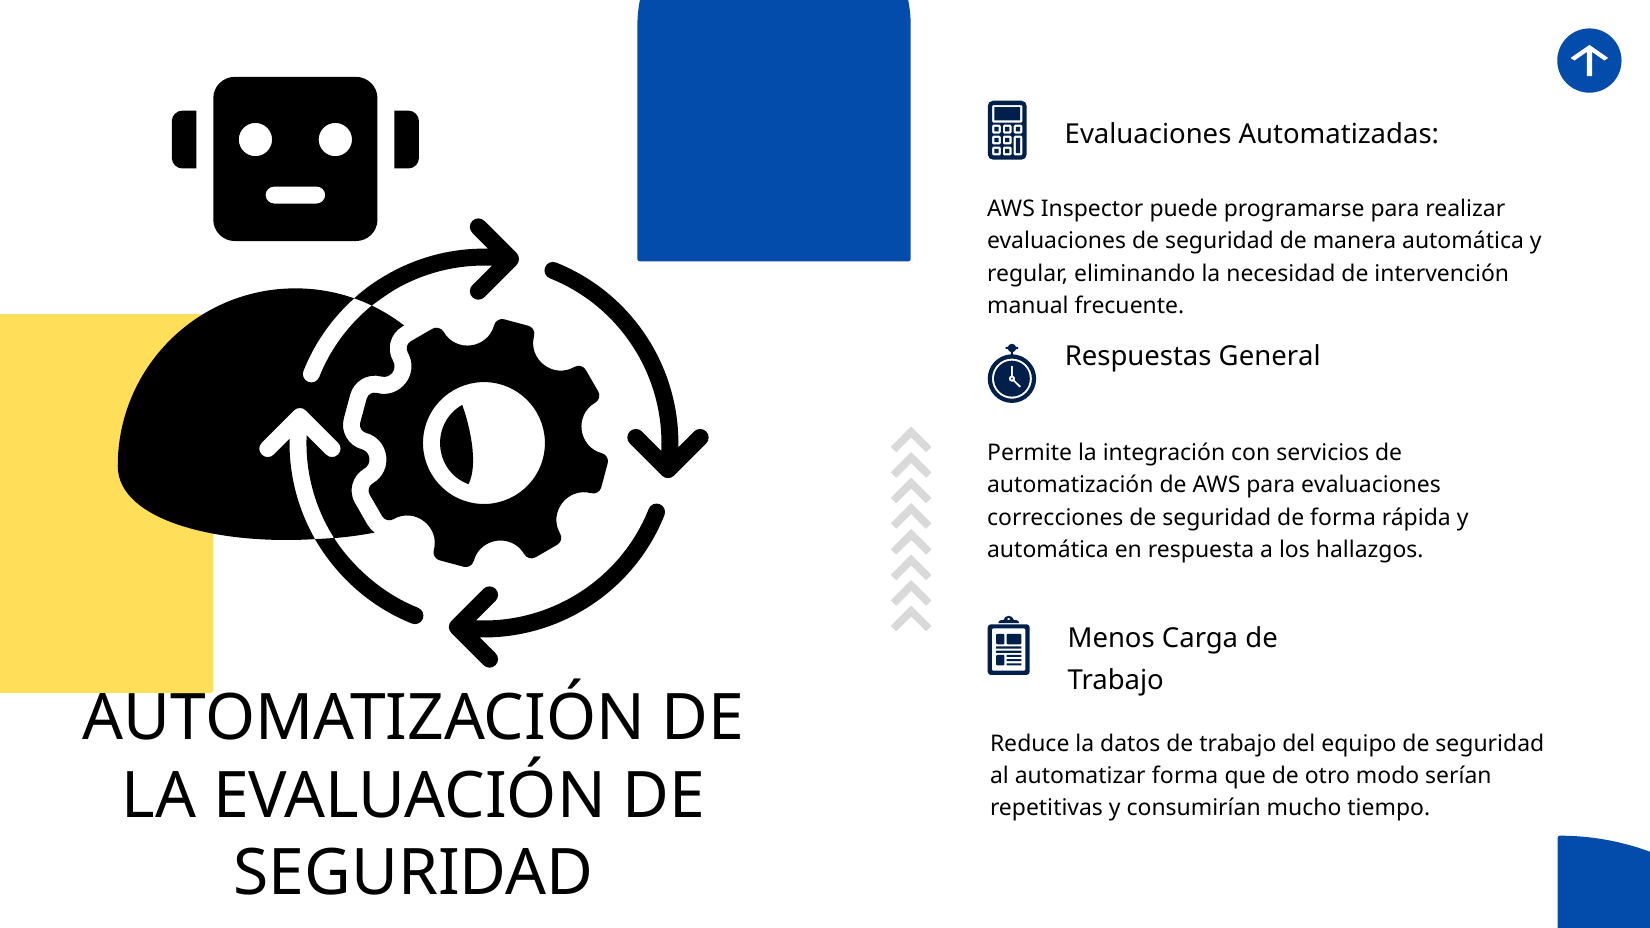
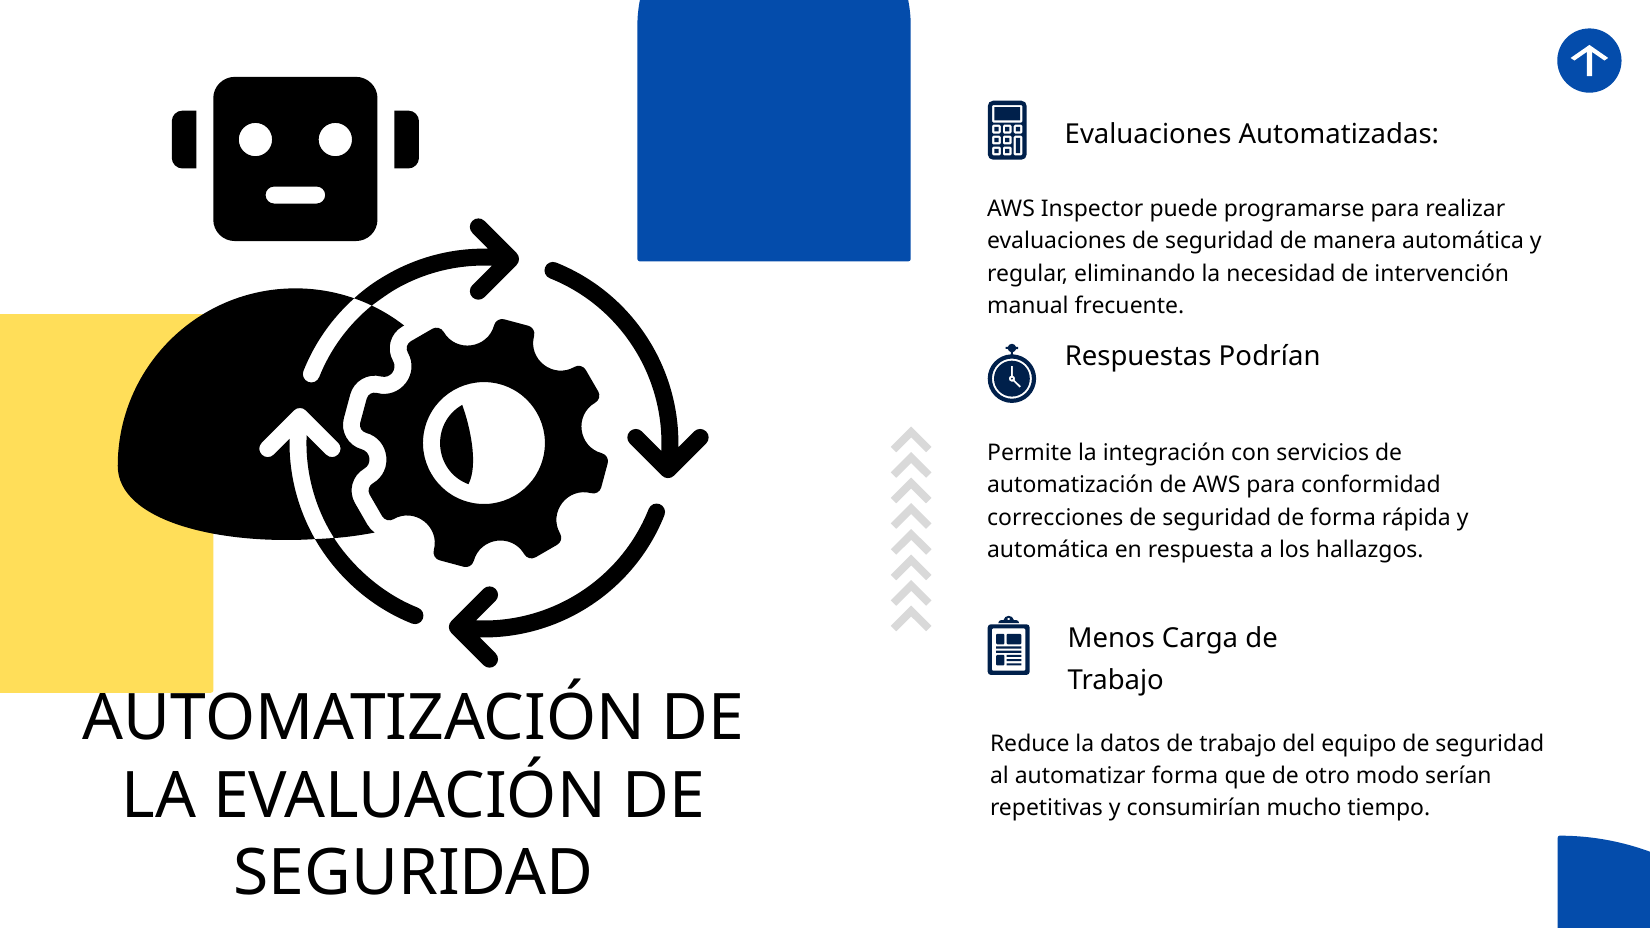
General: General -> Podrían
para evaluaciones: evaluaciones -> conformidad
